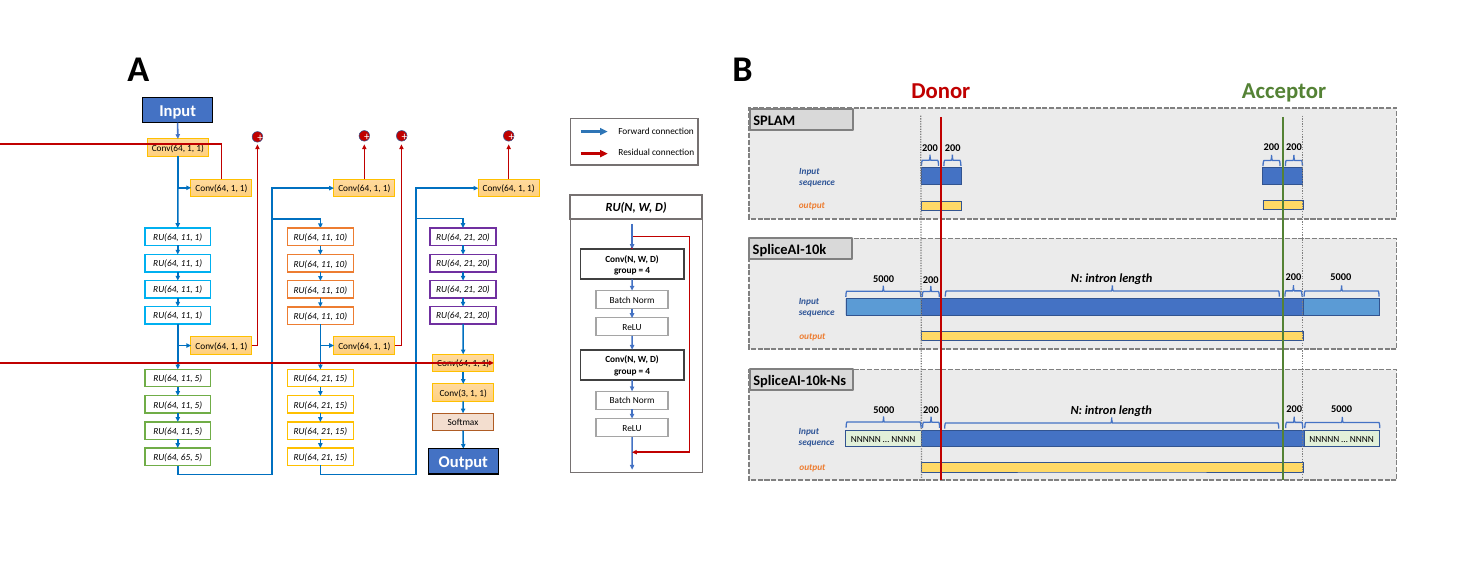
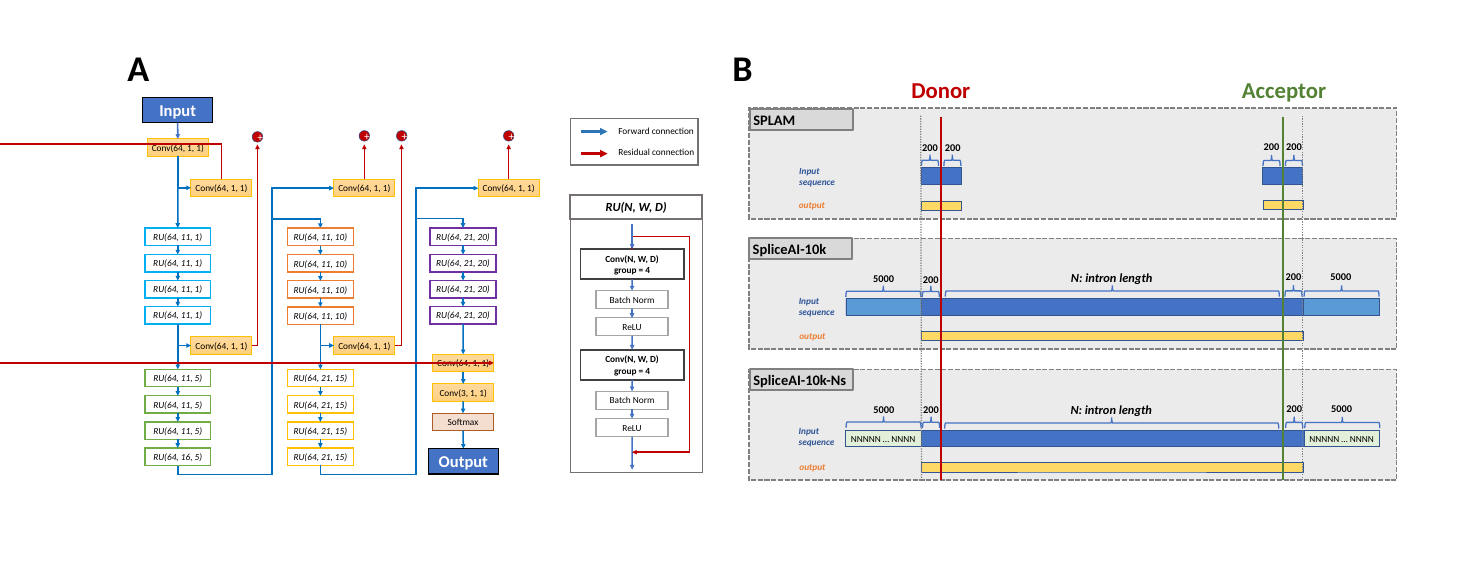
65: 65 -> 16
